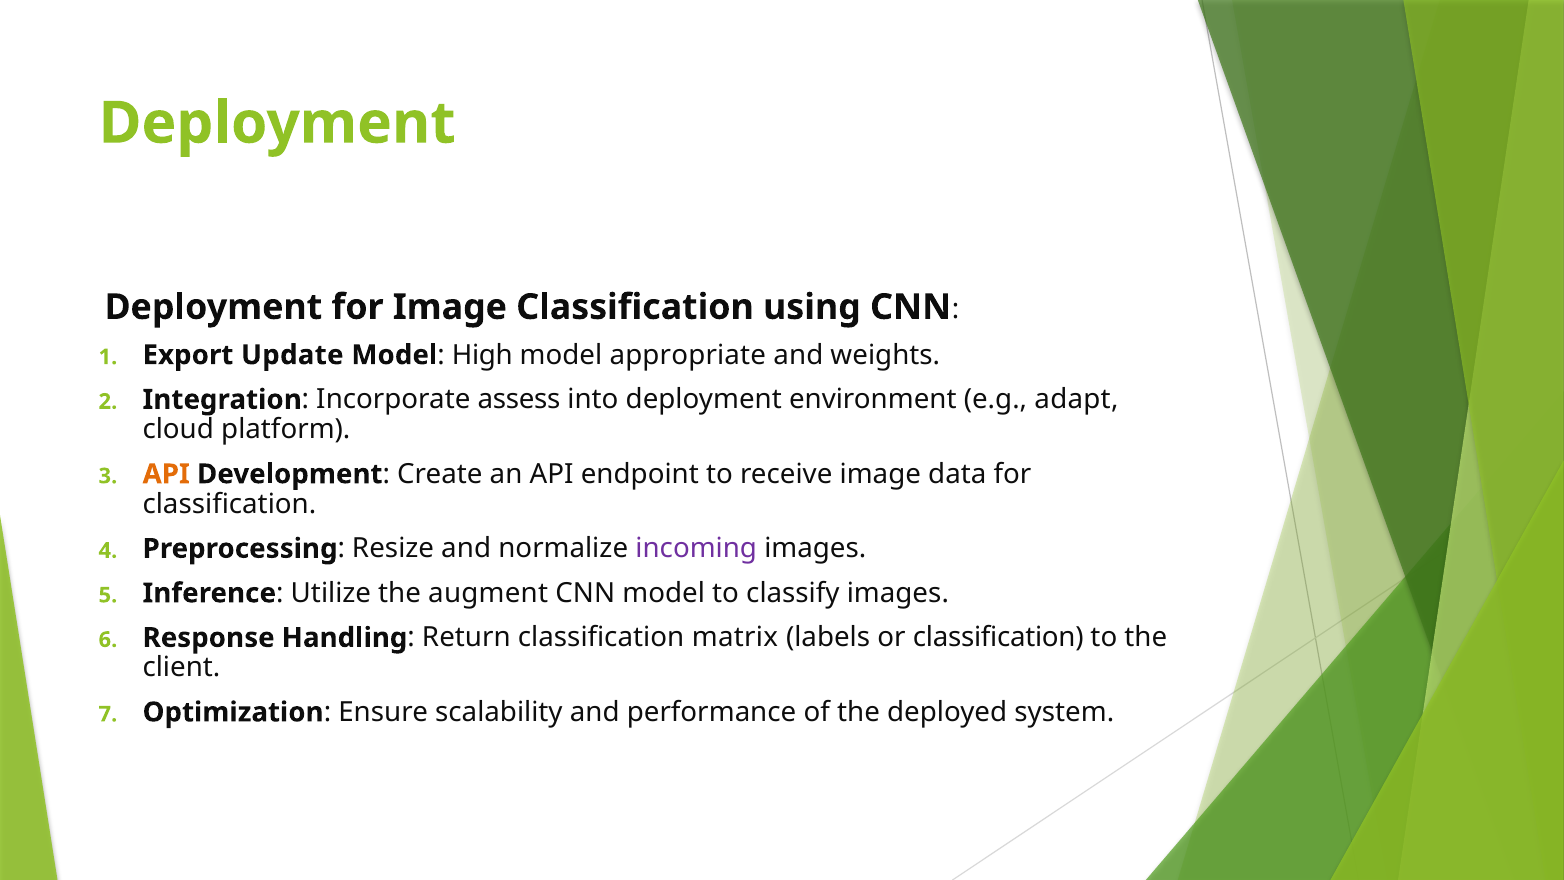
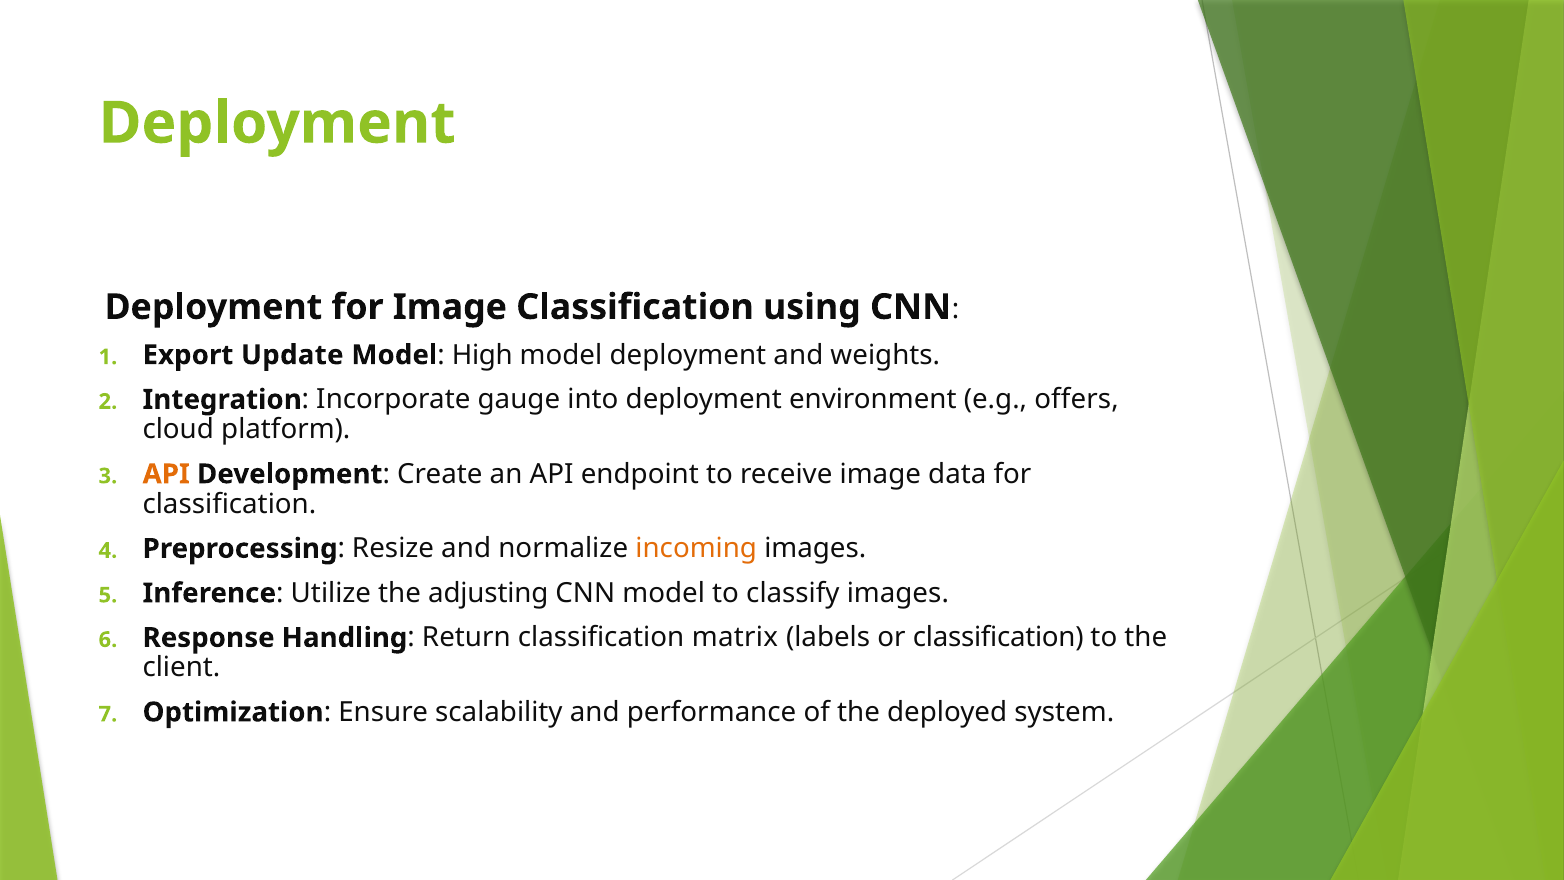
model appropriate: appropriate -> deployment
assess: assess -> gauge
adapt: adapt -> offers
incoming colour: purple -> orange
augment: augment -> adjusting
